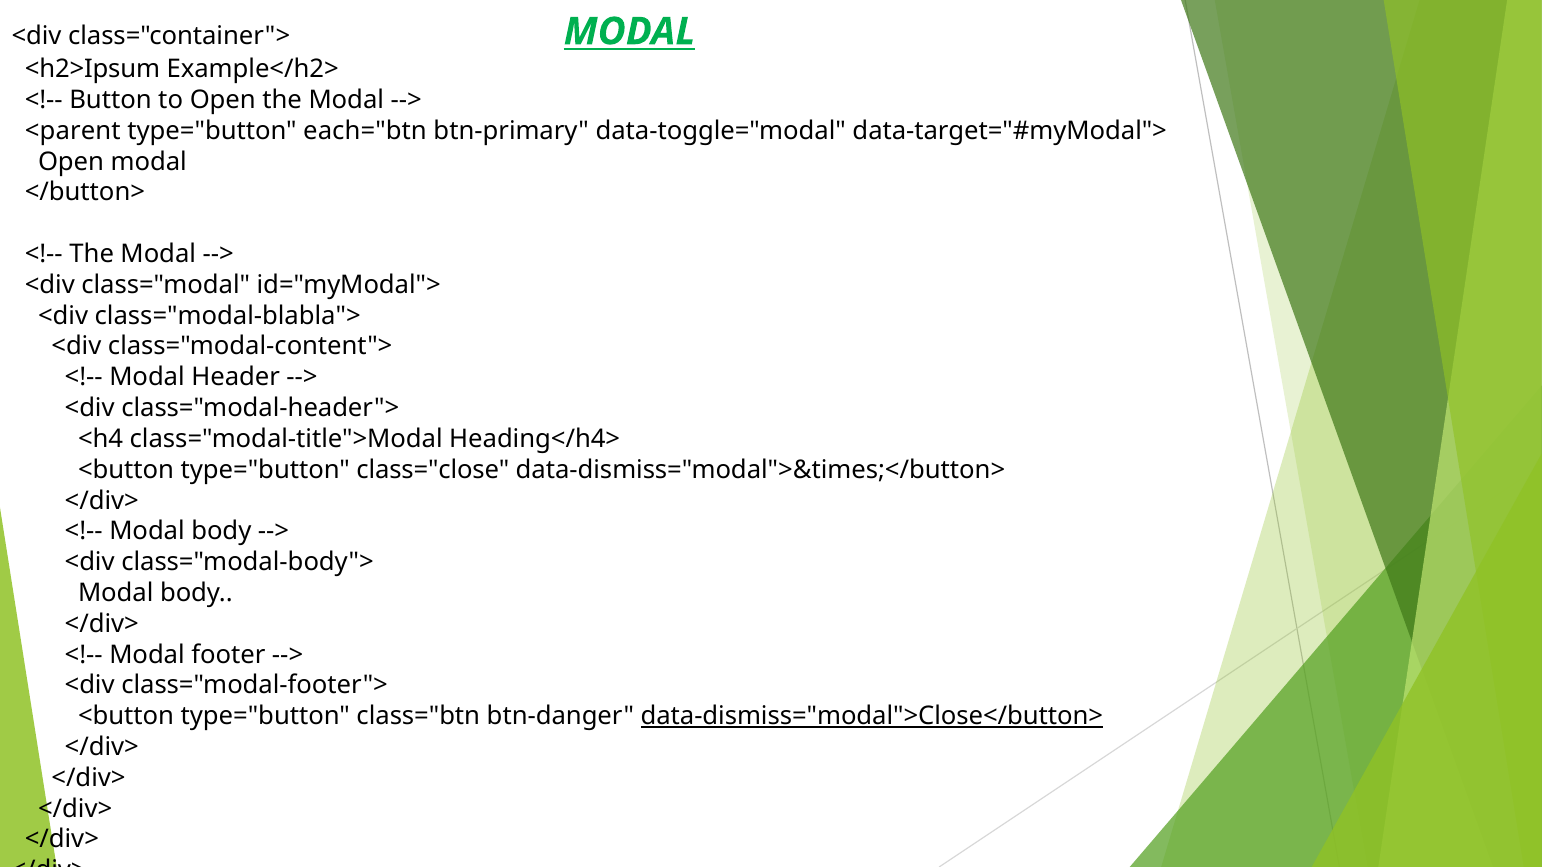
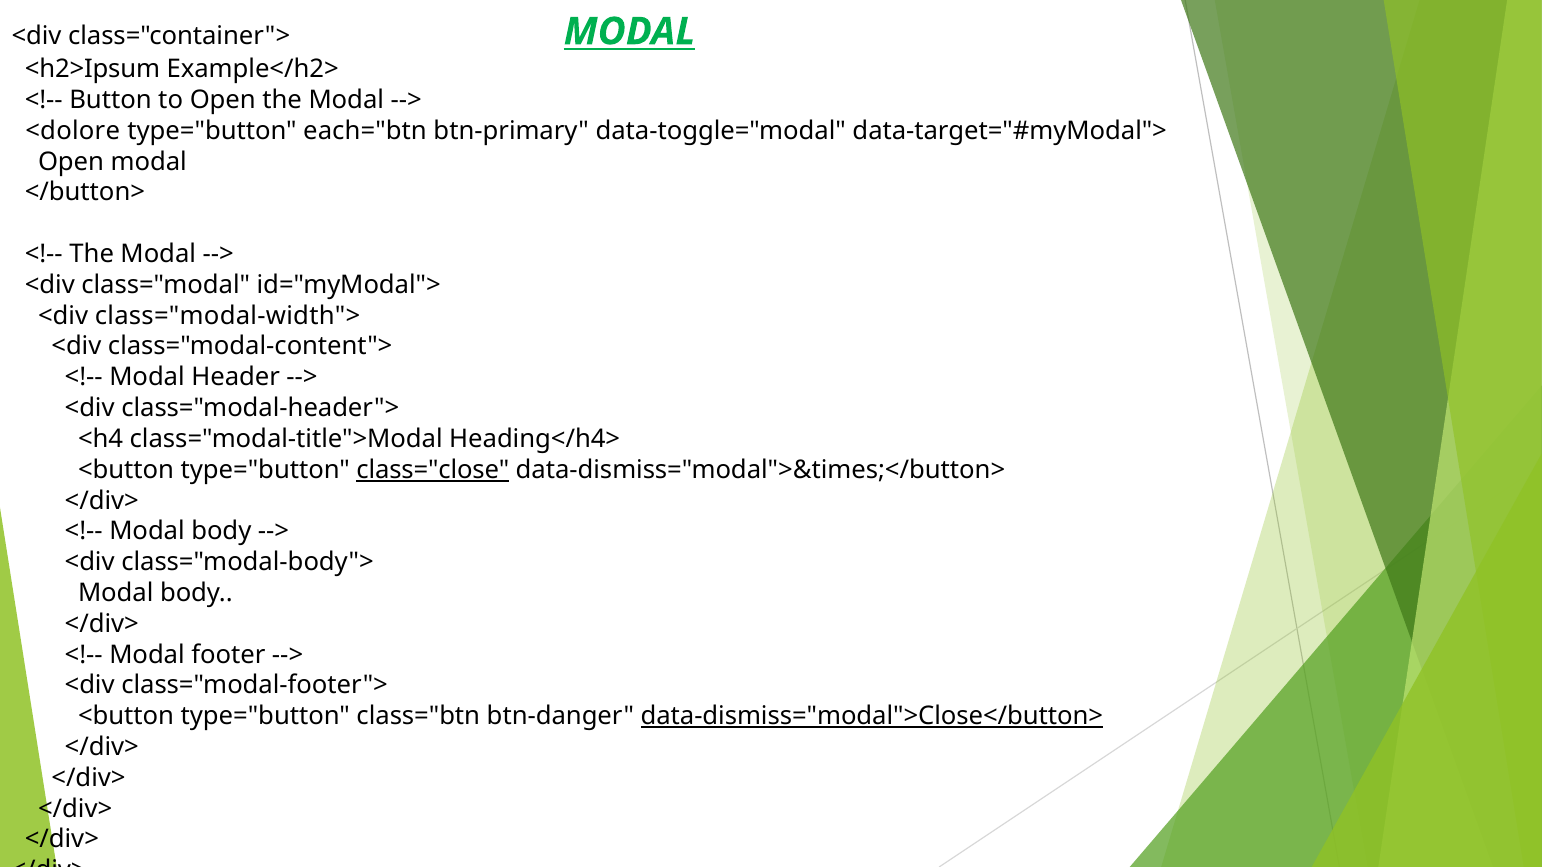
<parent: <parent -> <dolore
class="modal-blabla">: class="modal-blabla"> -> class="modal-width">
class="close underline: none -> present
